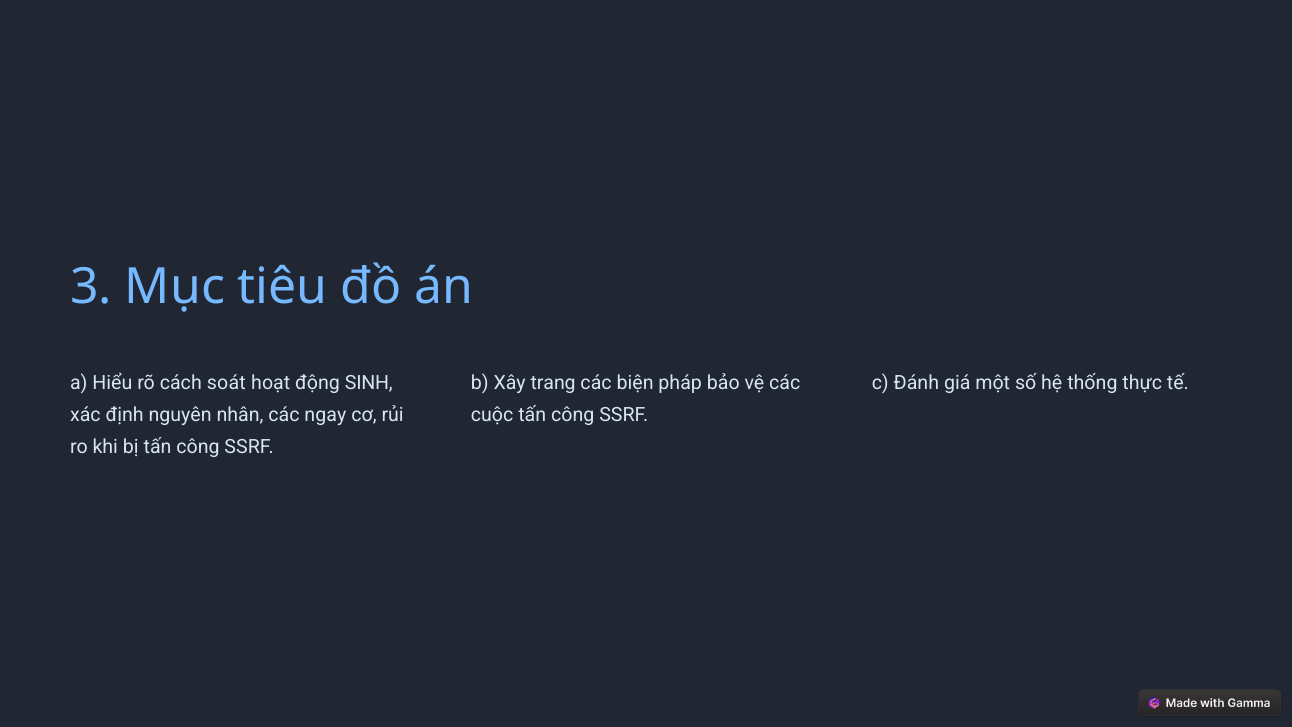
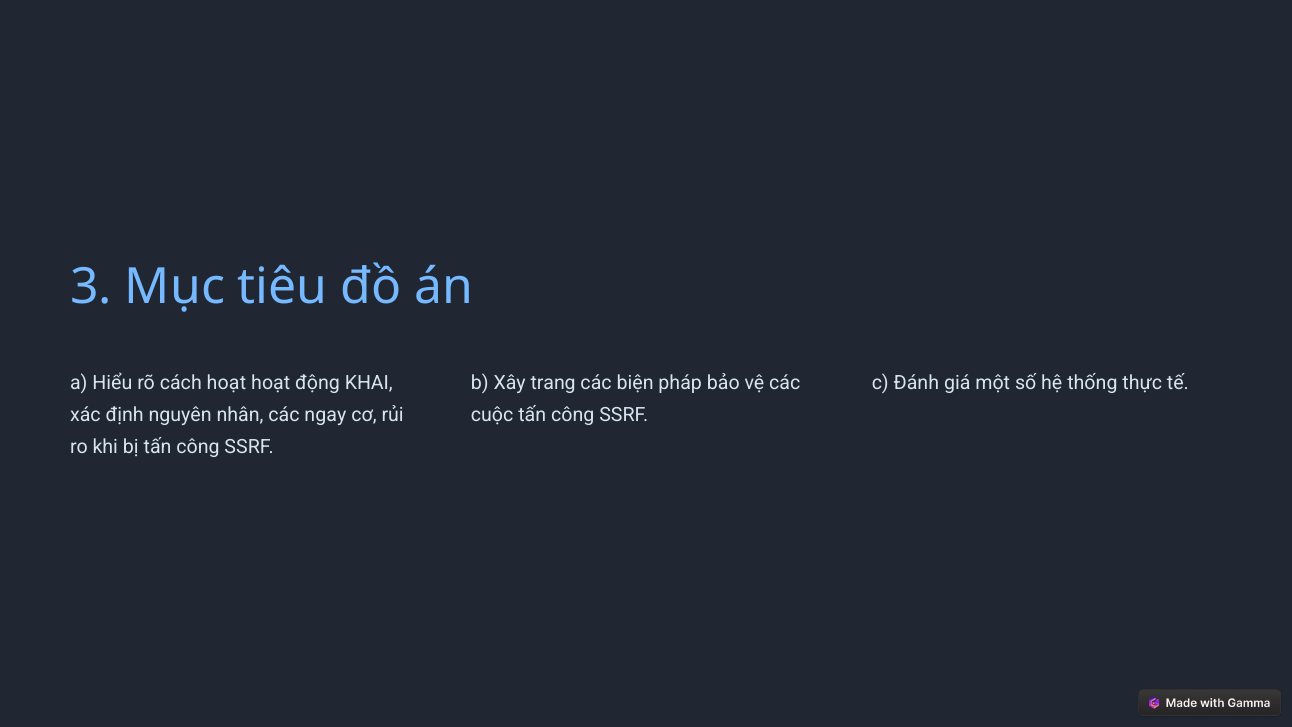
cách soát: soát -> hoạt
SINH: SINH -> KHAI
